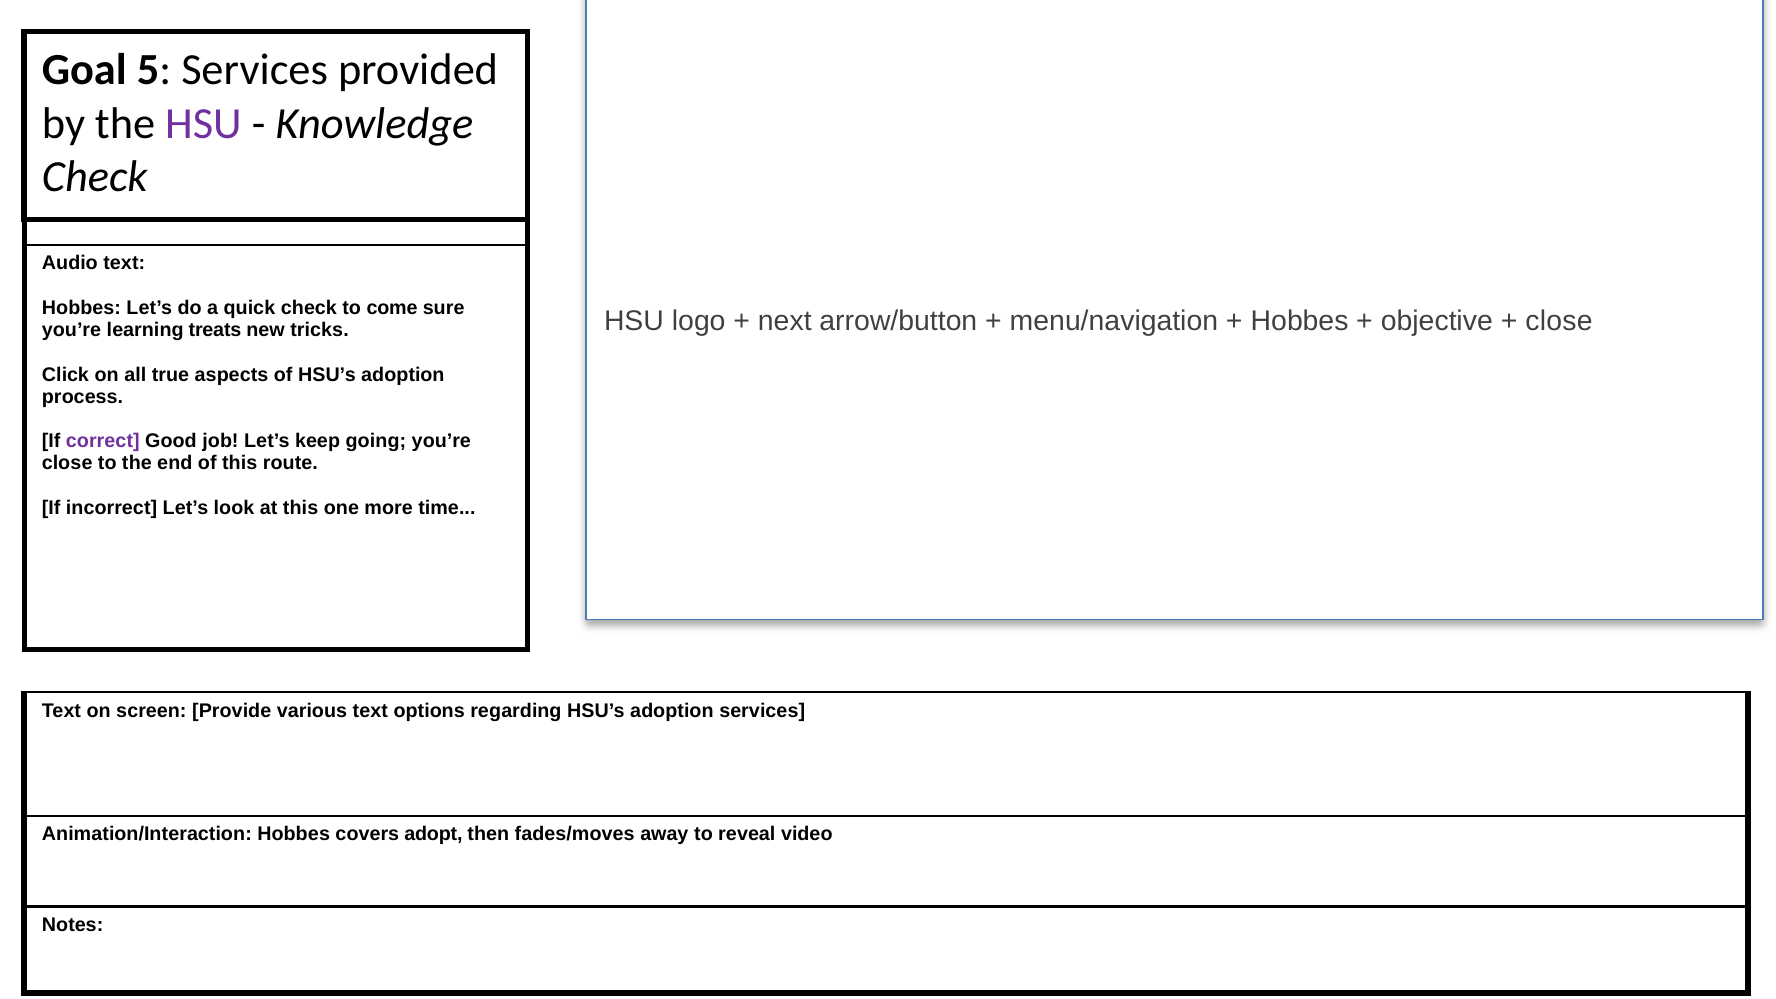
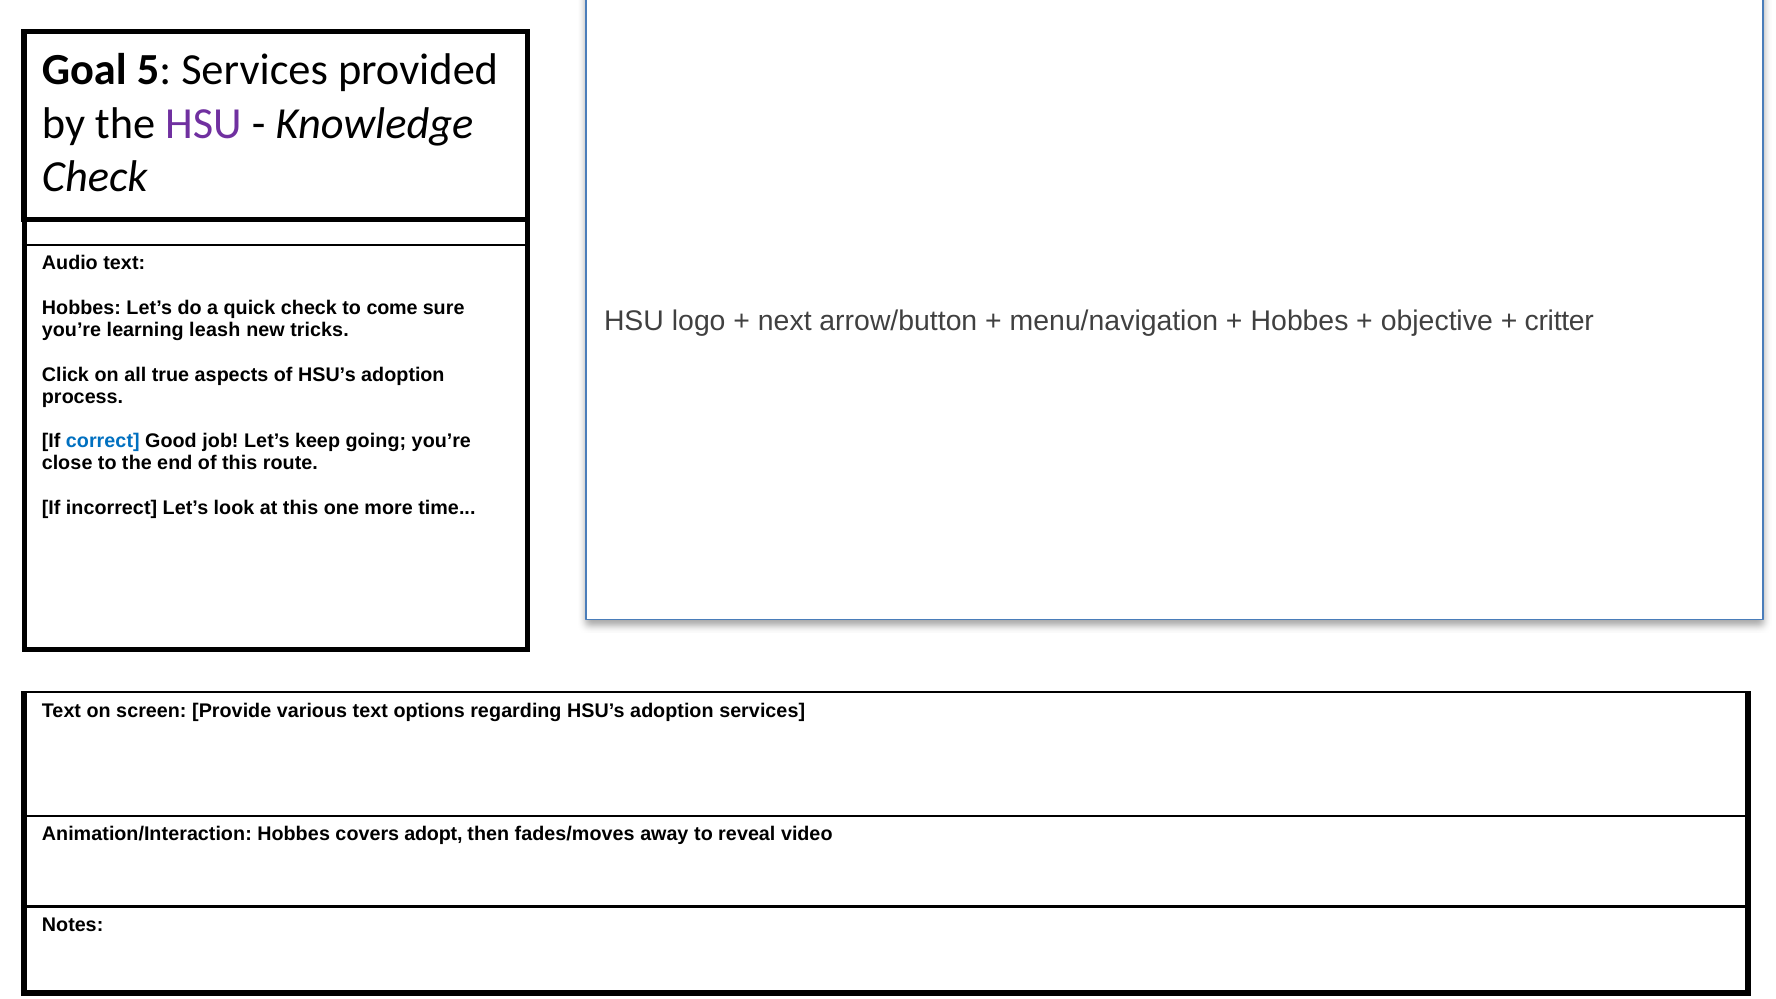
close at (1559, 321): close -> critter
treats: treats -> leash
correct colour: purple -> blue
